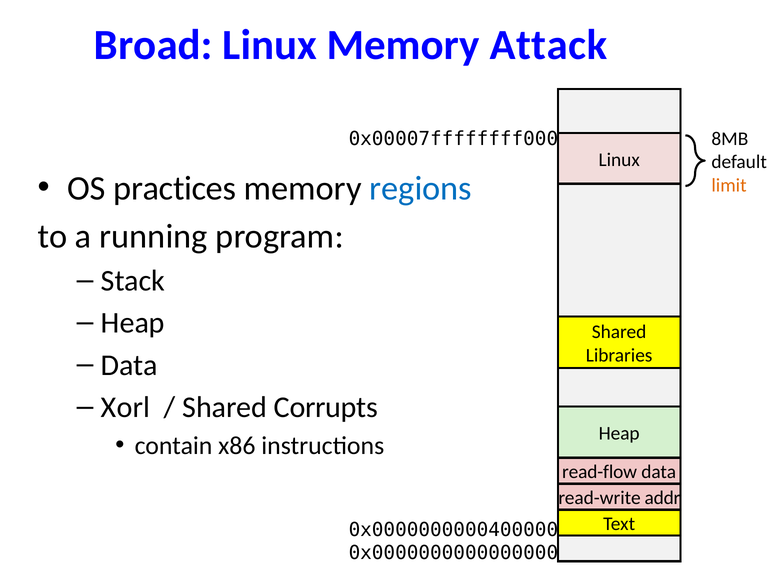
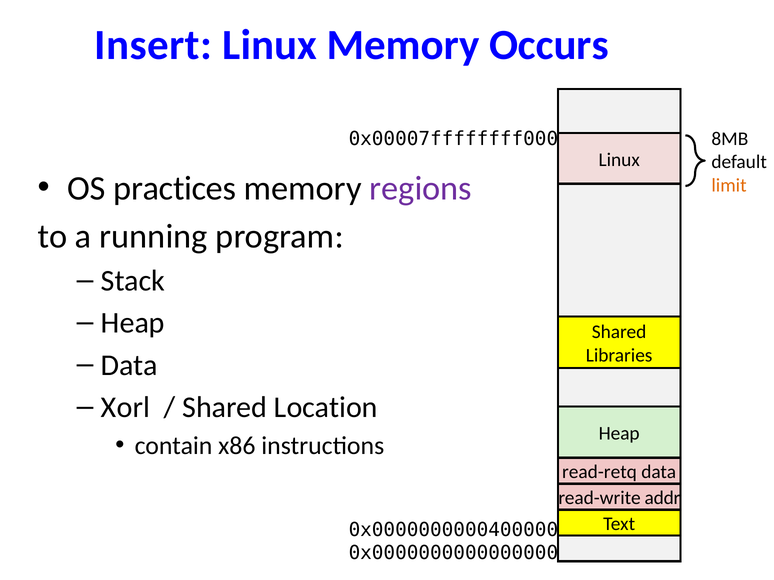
Broad: Broad -> Insert
Attack: Attack -> Occurs
regions colour: blue -> purple
Corrupts: Corrupts -> Location
read-flow: read-flow -> read-retq
